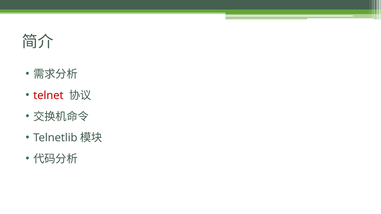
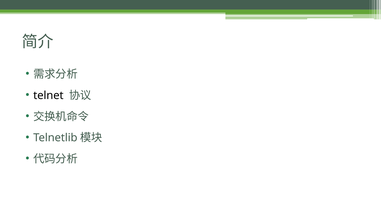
telnet colour: red -> black
